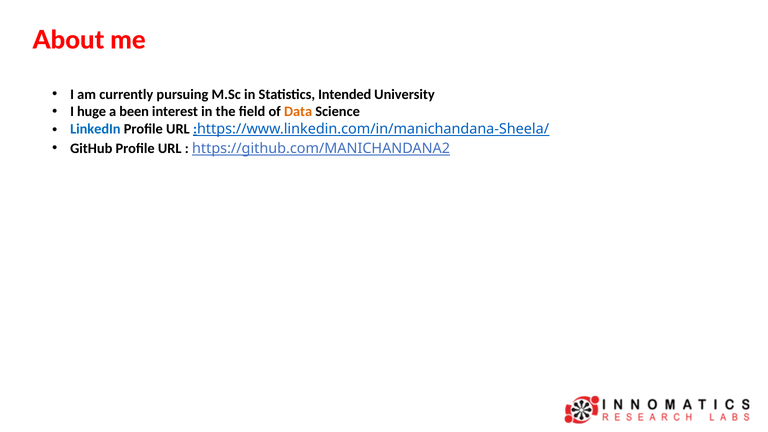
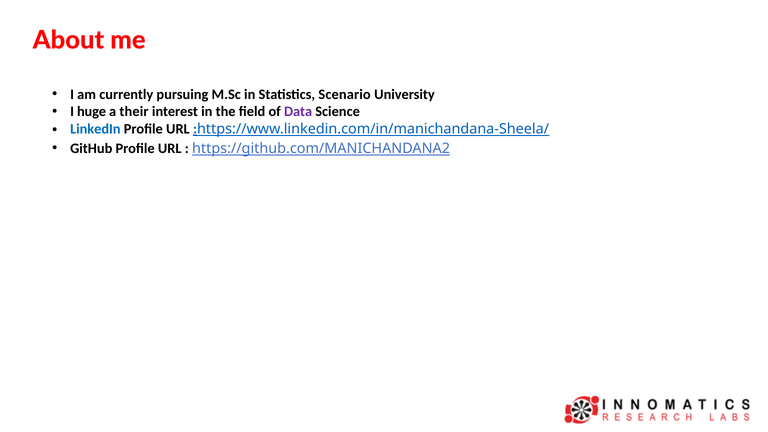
Intended: Intended -> Scenario
been: been -> their
Data colour: orange -> purple
